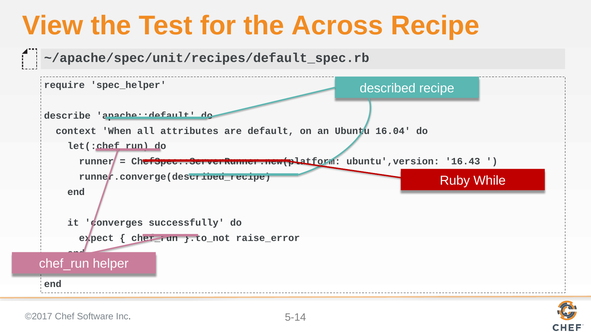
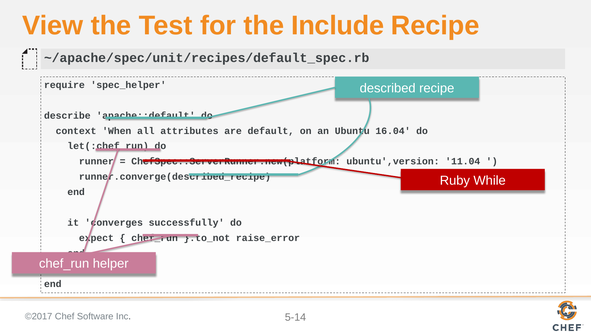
Across: Across -> Include
16.43: 16.43 -> 11.04
